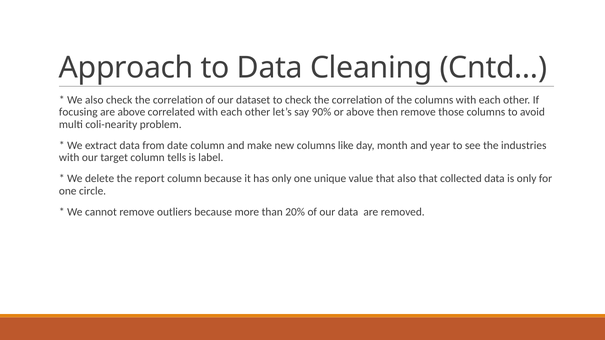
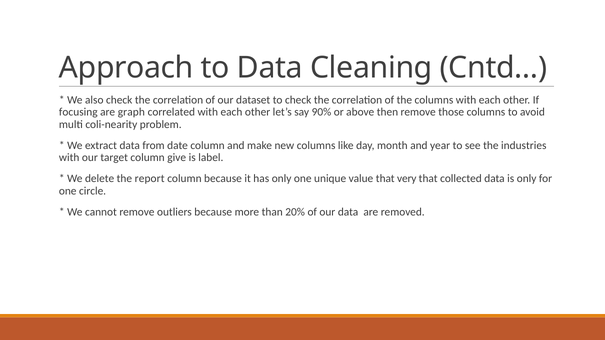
are above: above -> graph
tells: tells -> give
that also: also -> very
